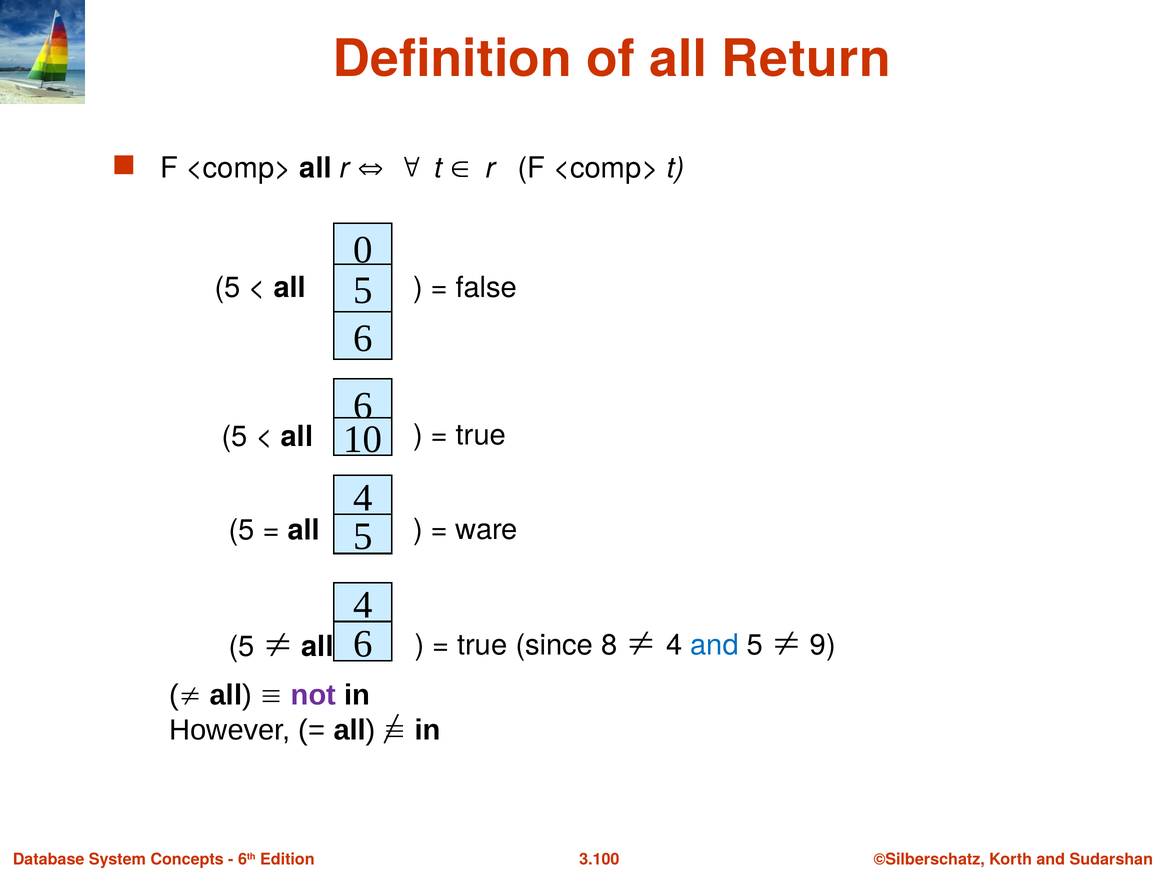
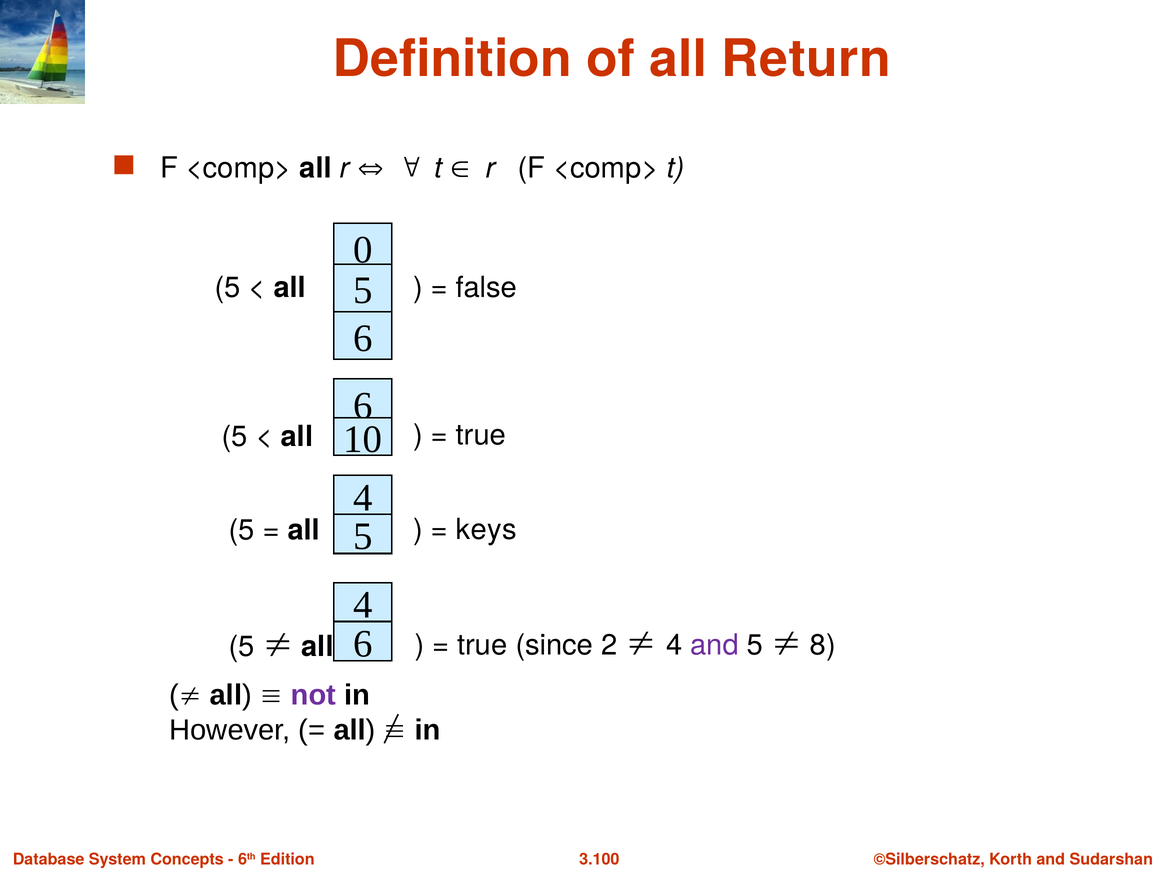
ware: ware -> keys
8: 8 -> 2
and at (714, 645) colour: blue -> purple
9: 9 -> 8
